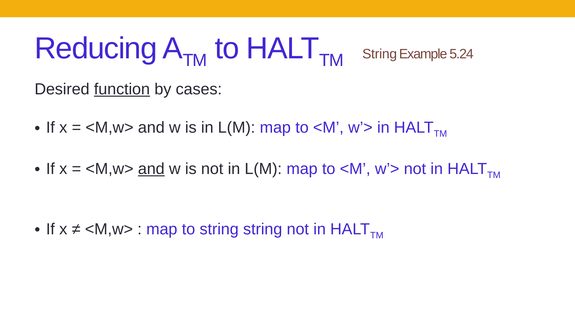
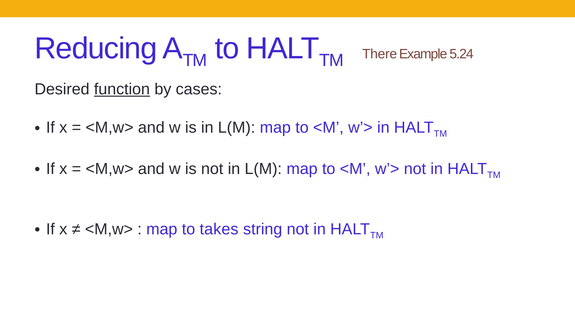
String at (380, 54): String -> There
and at (151, 169) underline: present -> none
to string: string -> takes
